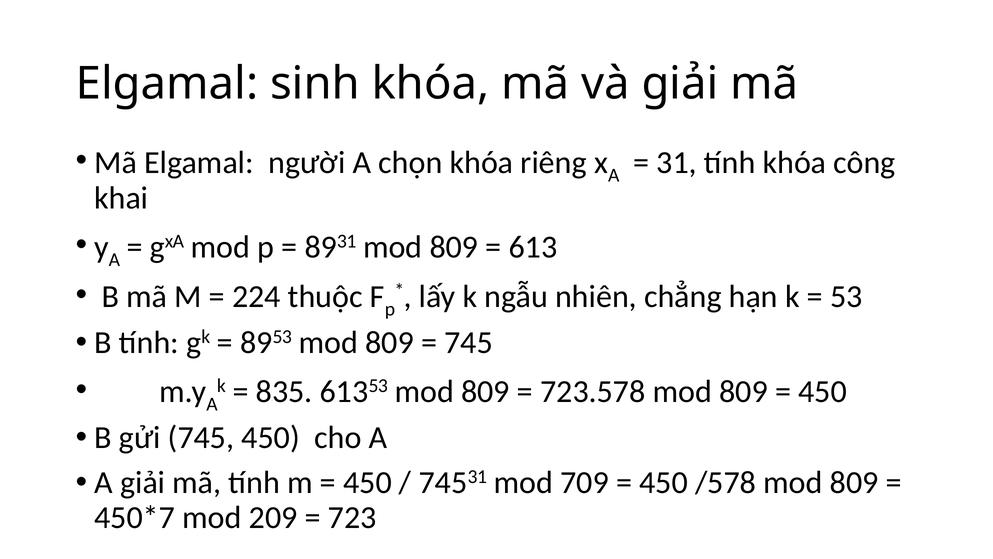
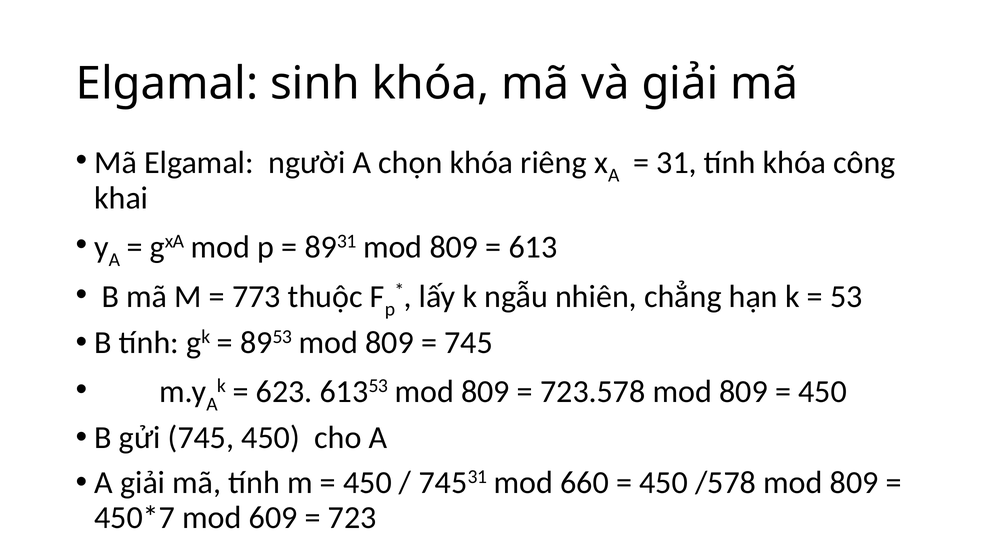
224: 224 -> 773
835: 835 -> 623
709: 709 -> 660
209: 209 -> 609
